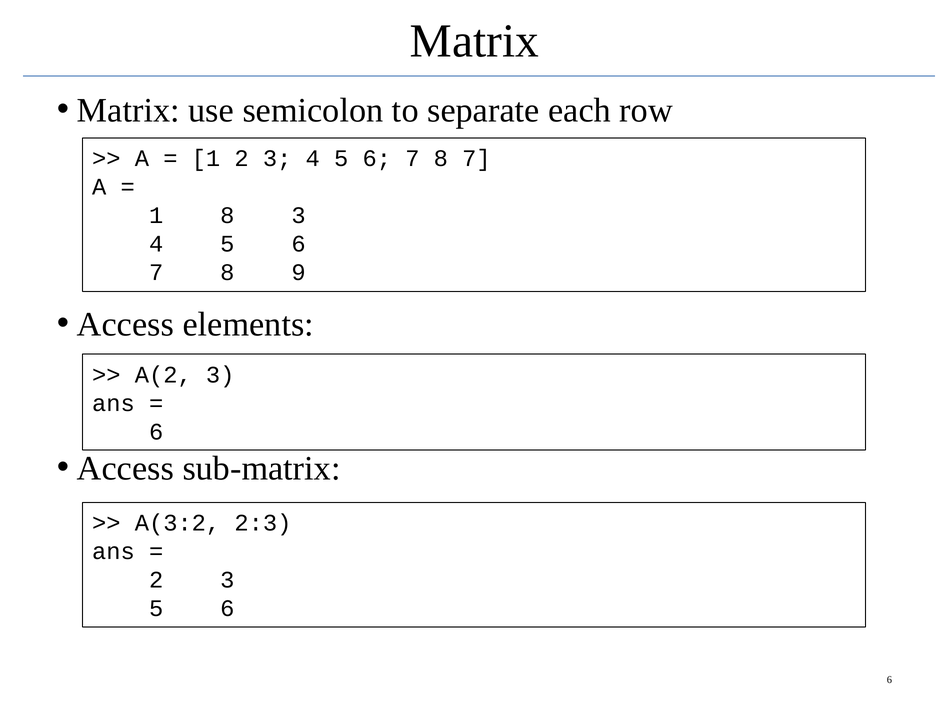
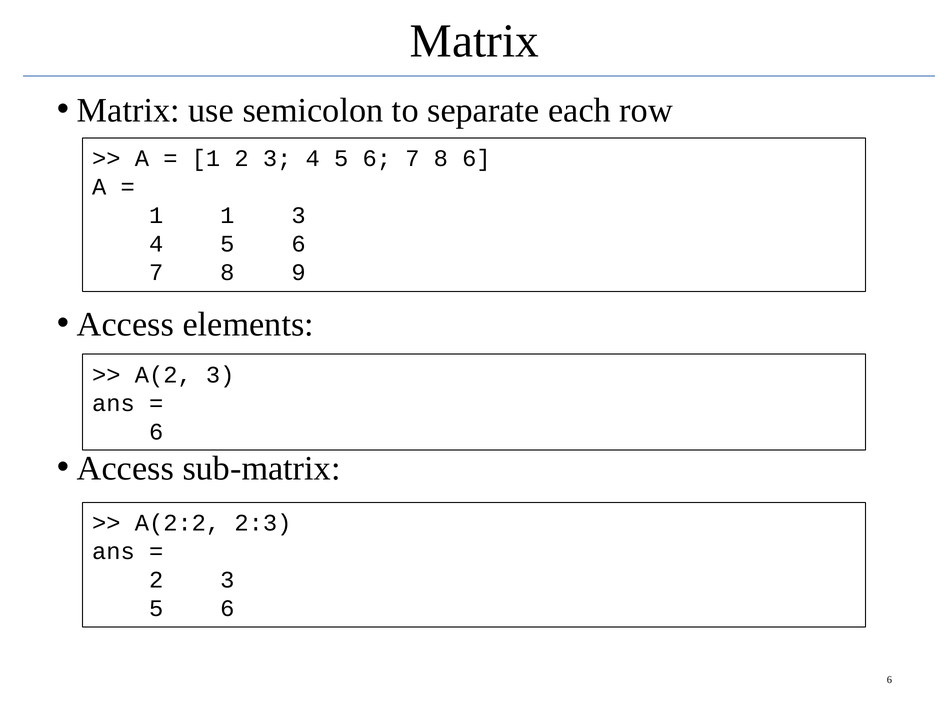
8 7: 7 -> 6
1 8: 8 -> 1
A(3:2: A(3:2 -> A(2:2
